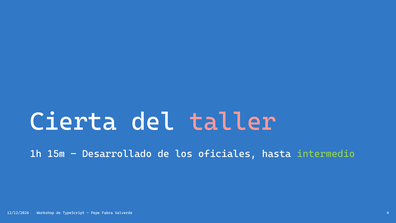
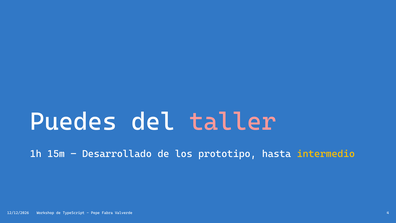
Cierta: Cierta -> Puedes
oficiales: oficiales -> prototipo
intermedio colour: light green -> yellow
